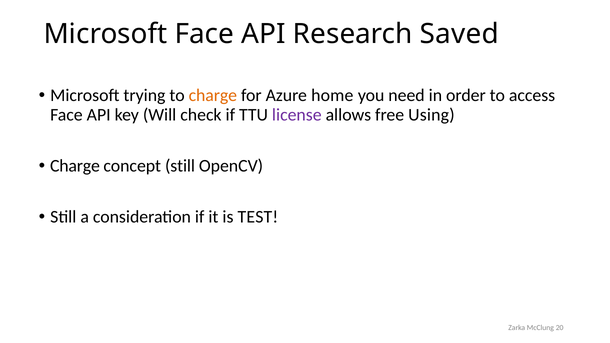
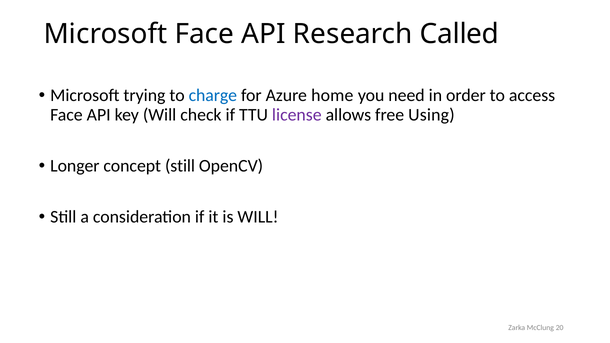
Saved: Saved -> Called
charge at (213, 96) colour: orange -> blue
Charge at (75, 166): Charge -> Longer
is TEST: TEST -> WILL
